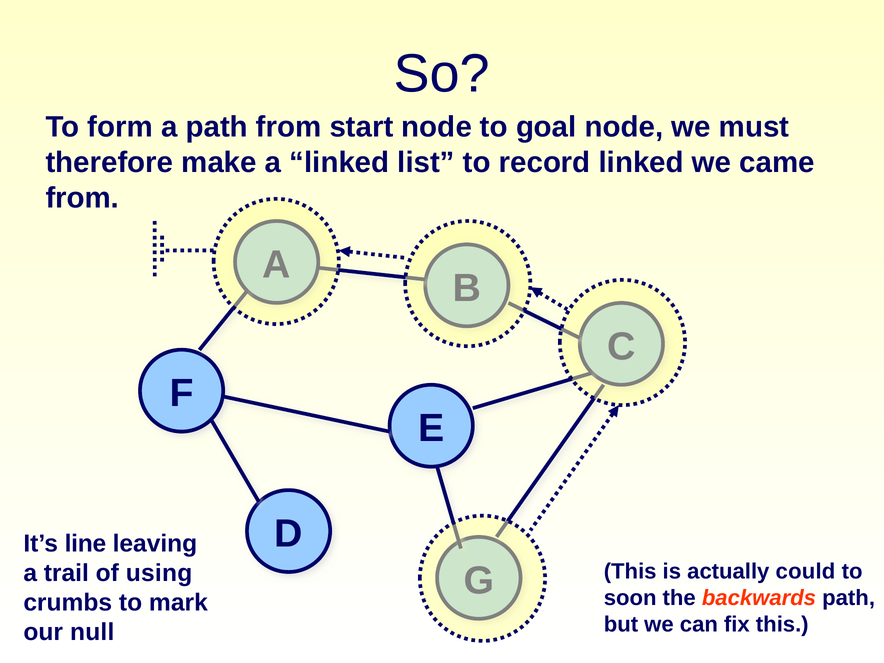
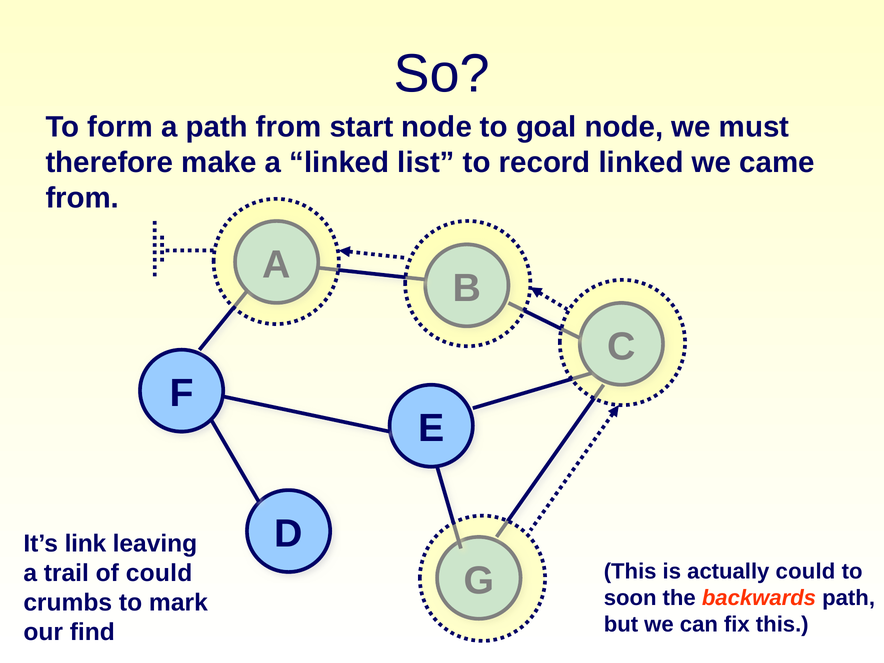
line: line -> link
of using: using -> could
null: null -> find
